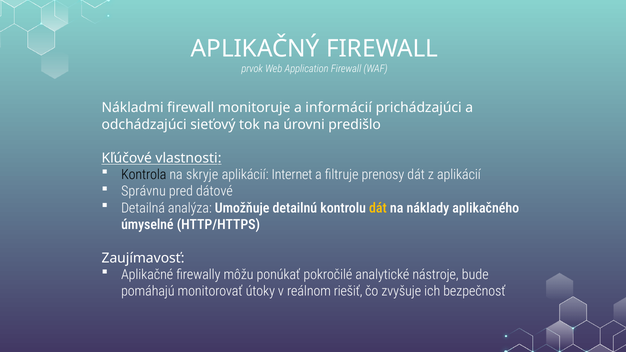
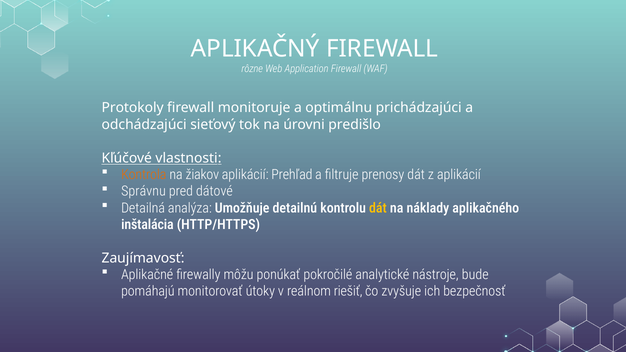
prvok: prvok -> rôzne
Nákladmi: Nákladmi -> Protokoly
informácií: informácií -> optimálnu
Kontrola colour: black -> orange
skryje: skryje -> žiakov
Internet: Internet -> Prehľad
úmyselné: úmyselné -> inštalácia
